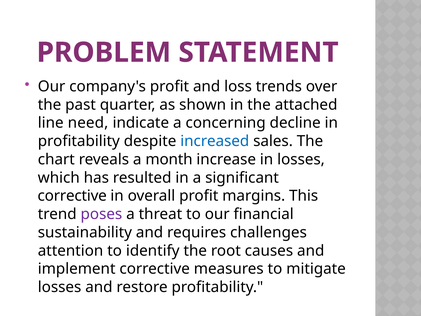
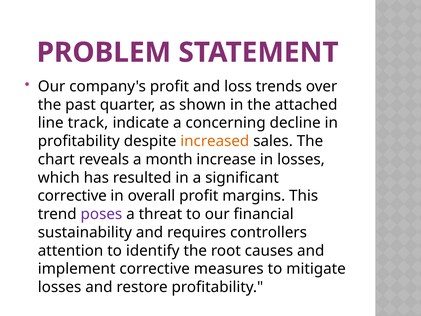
need: need -> track
increased colour: blue -> orange
challenges: challenges -> controllers
